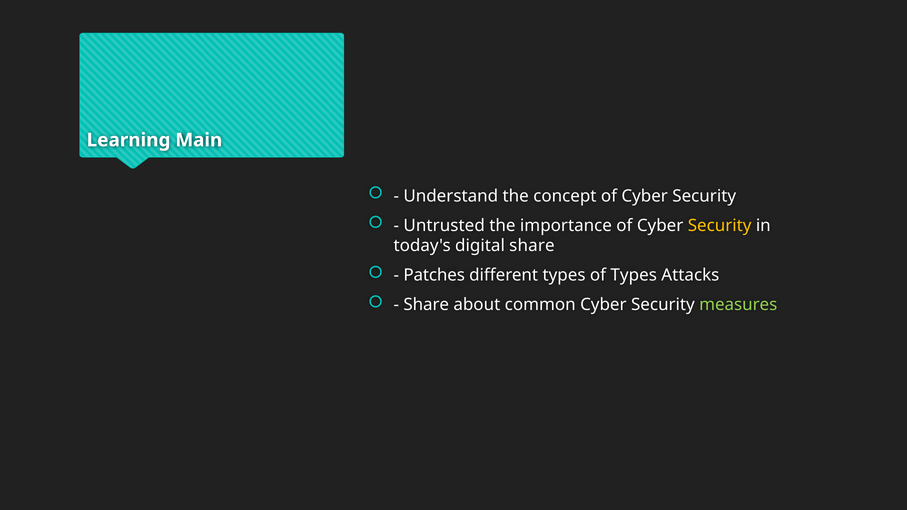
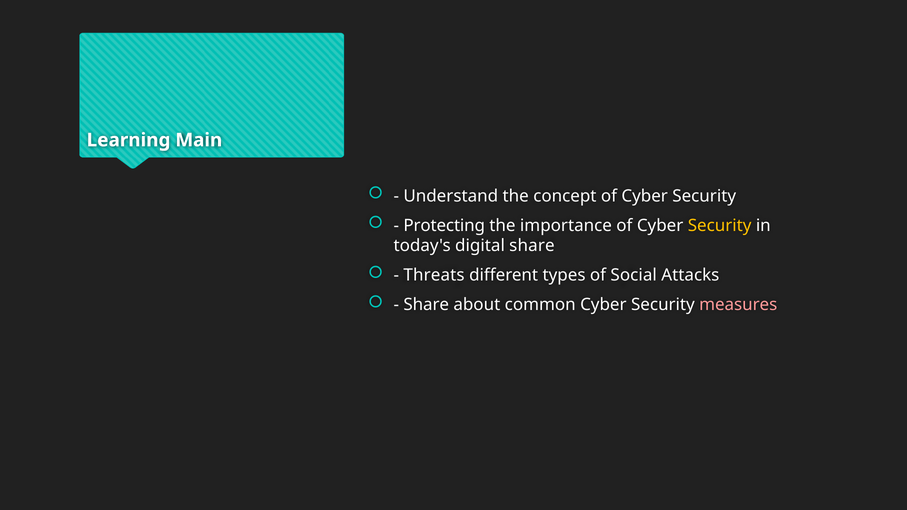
Untrusted: Untrusted -> Protecting
Patches: Patches -> Threats
of Types: Types -> Social
measures colour: light green -> pink
